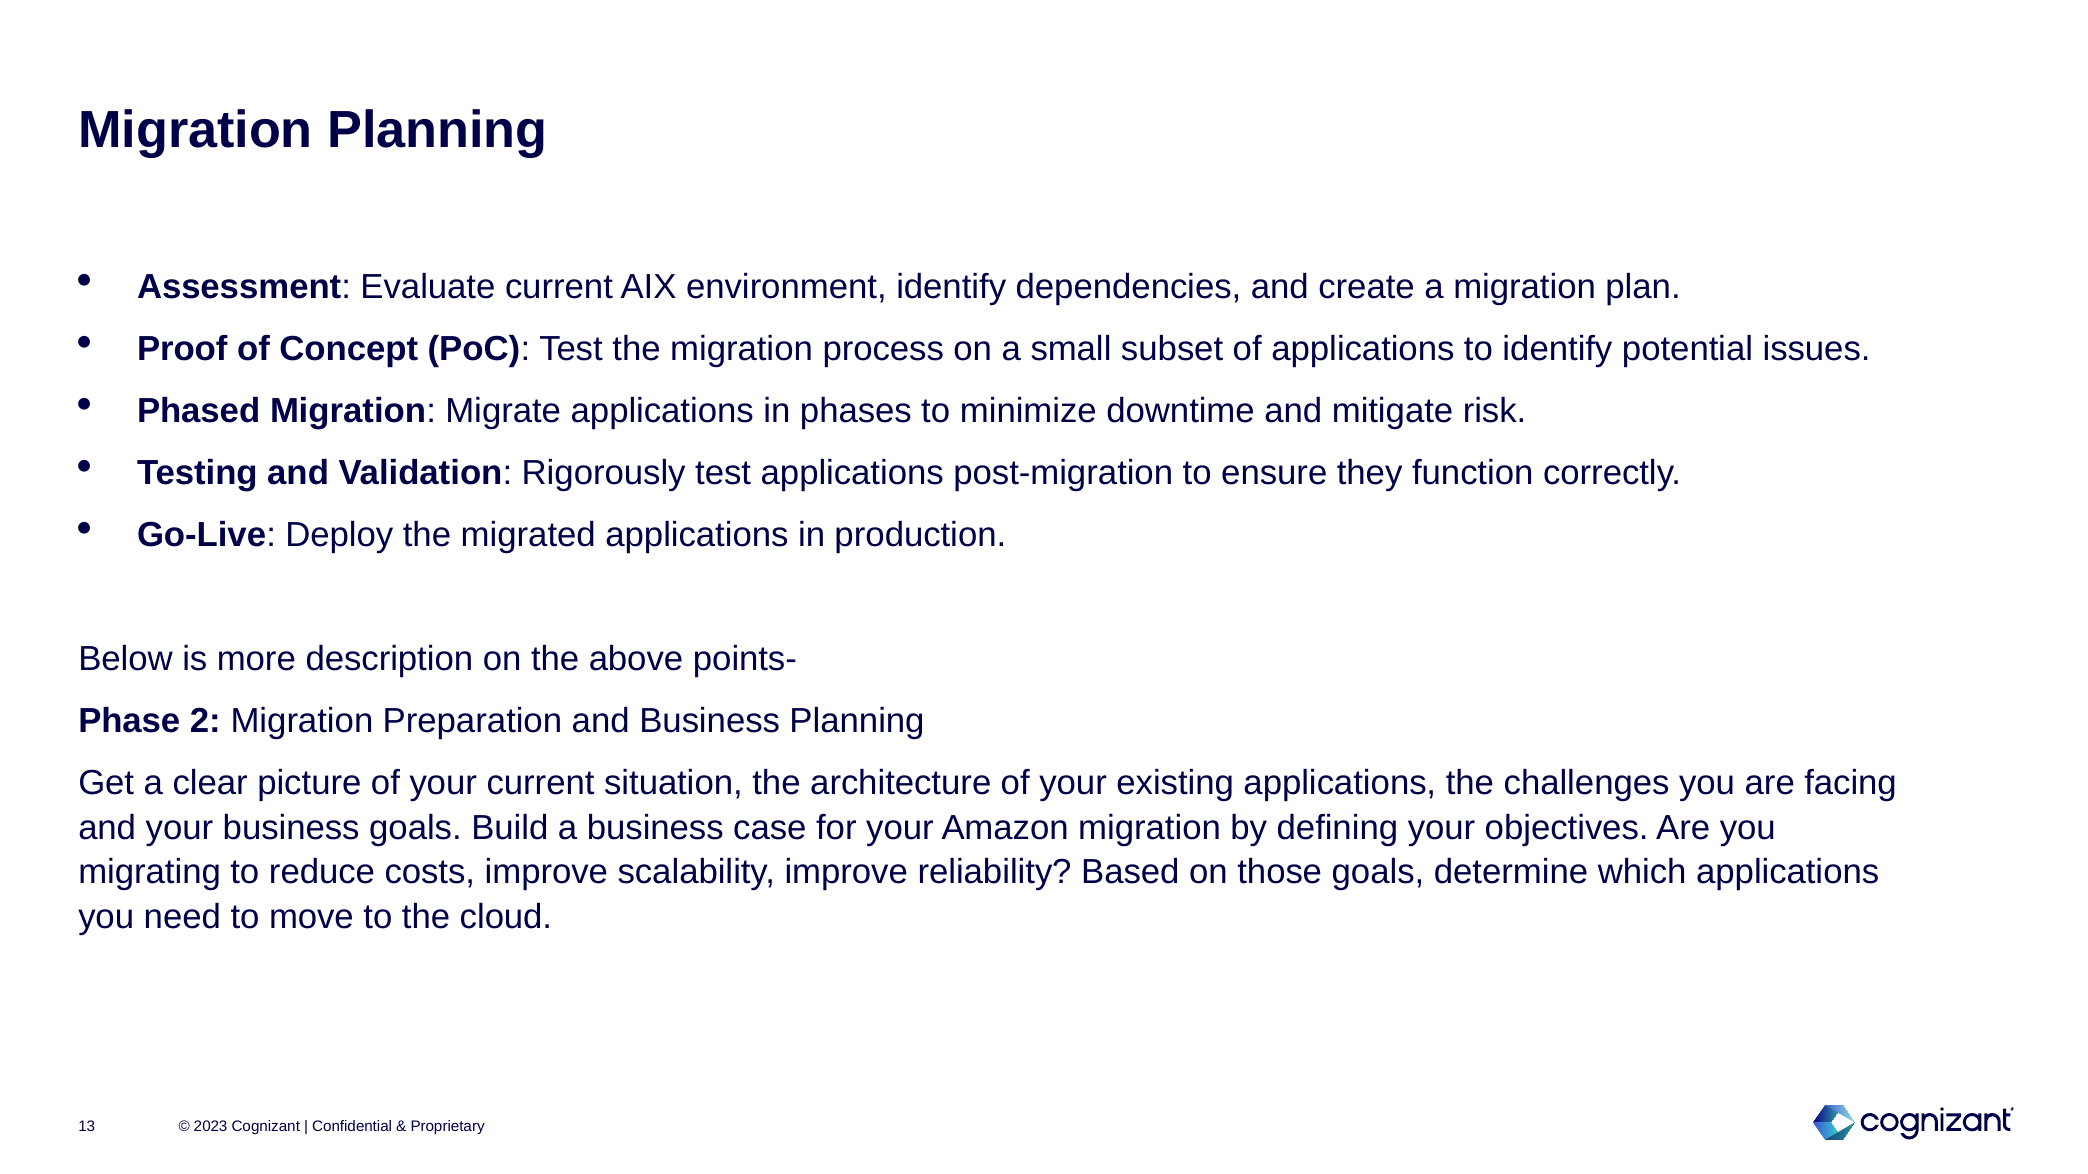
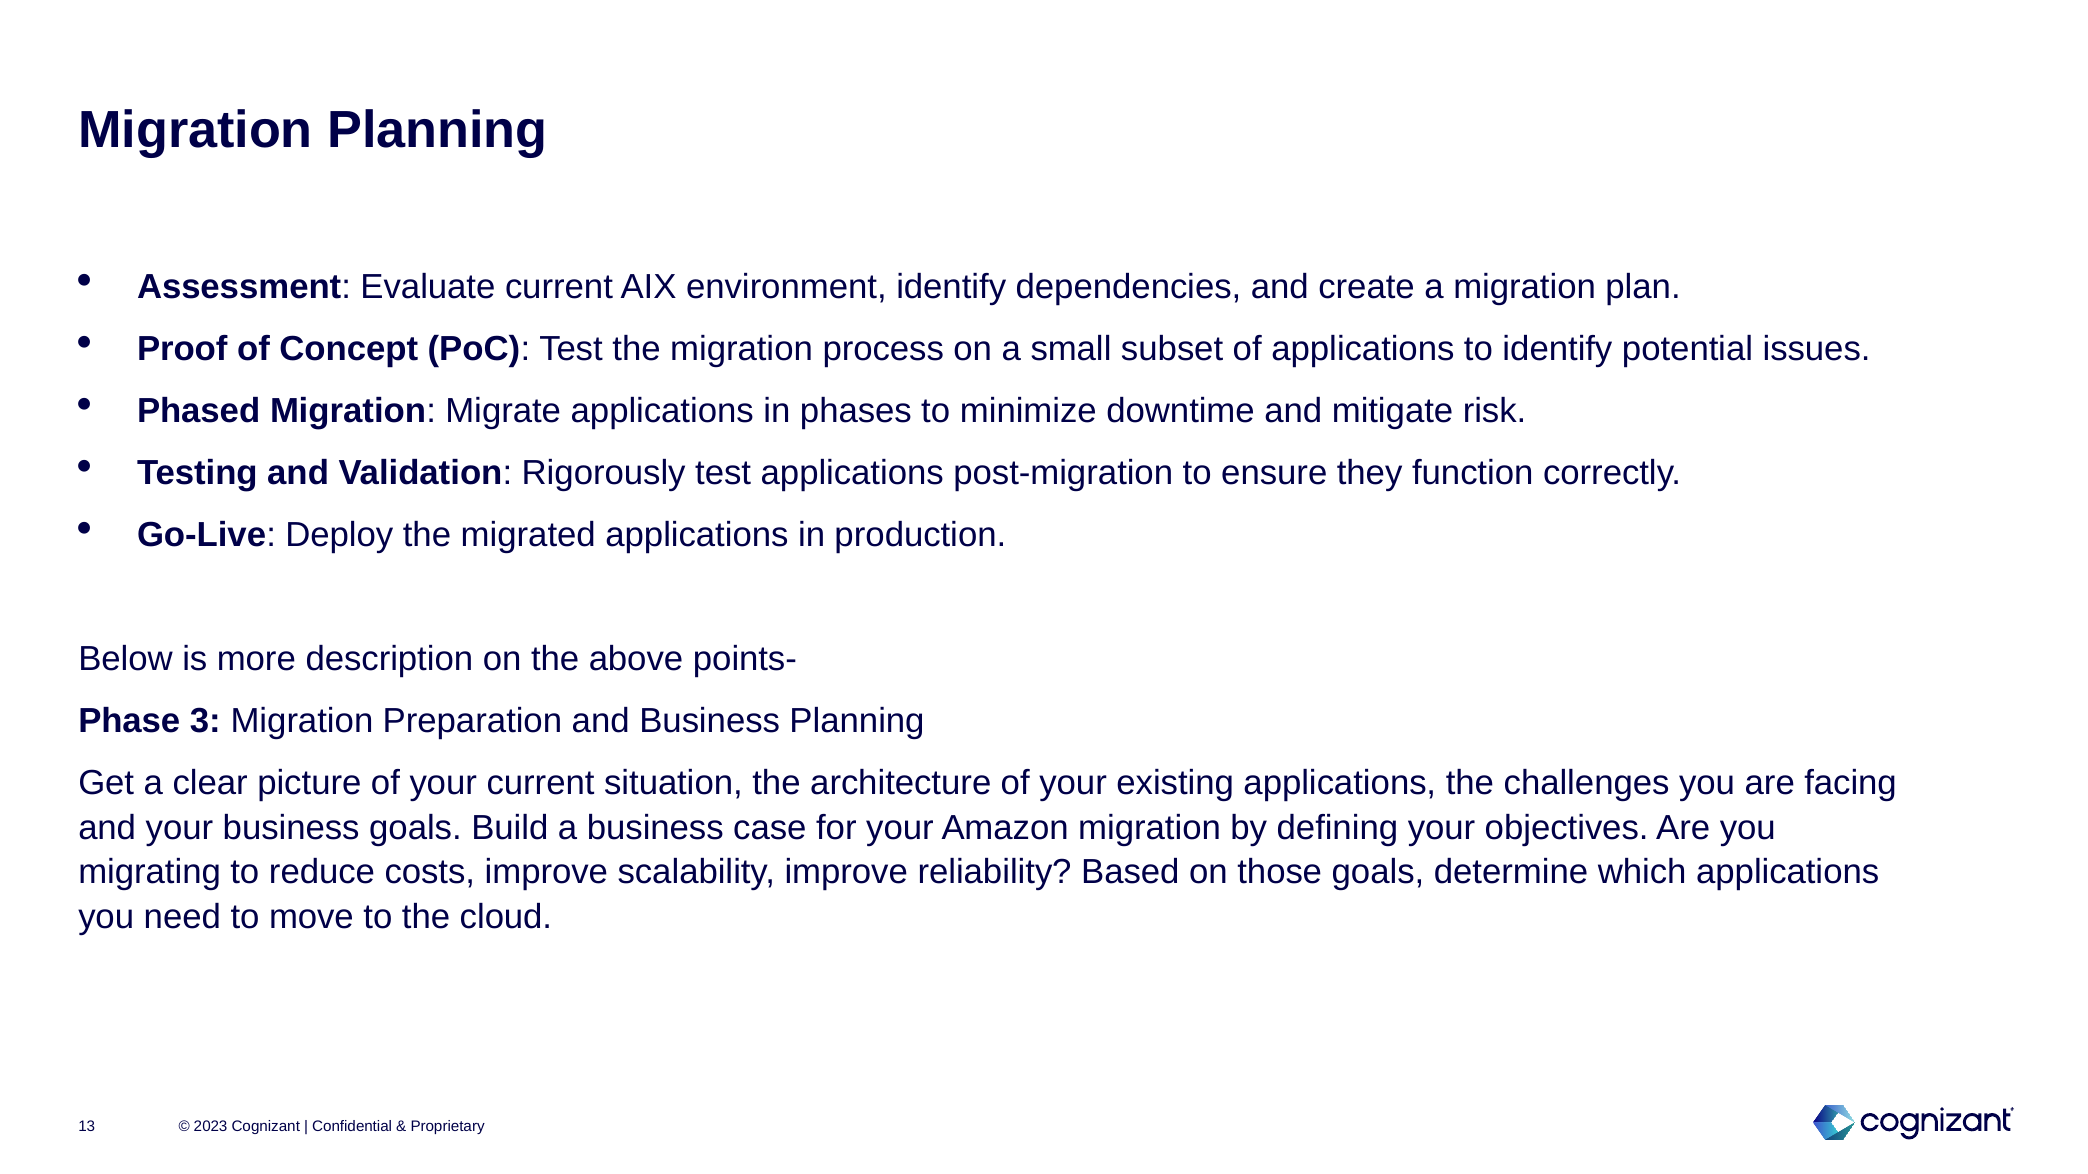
2: 2 -> 3
